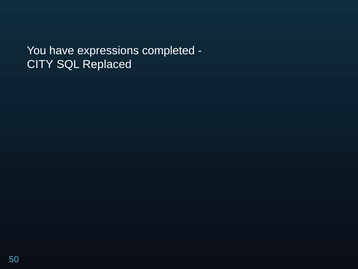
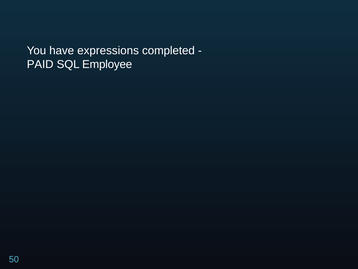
CITY: CITY -> PAID
Replaced: Replaced -> Employee
